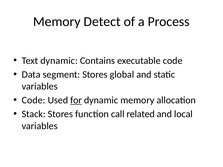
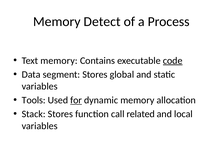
Text dynamic: dynamic -> memory
code at (173, 61) underline: none -> present
Code at (34, 100): Code -> Tools
